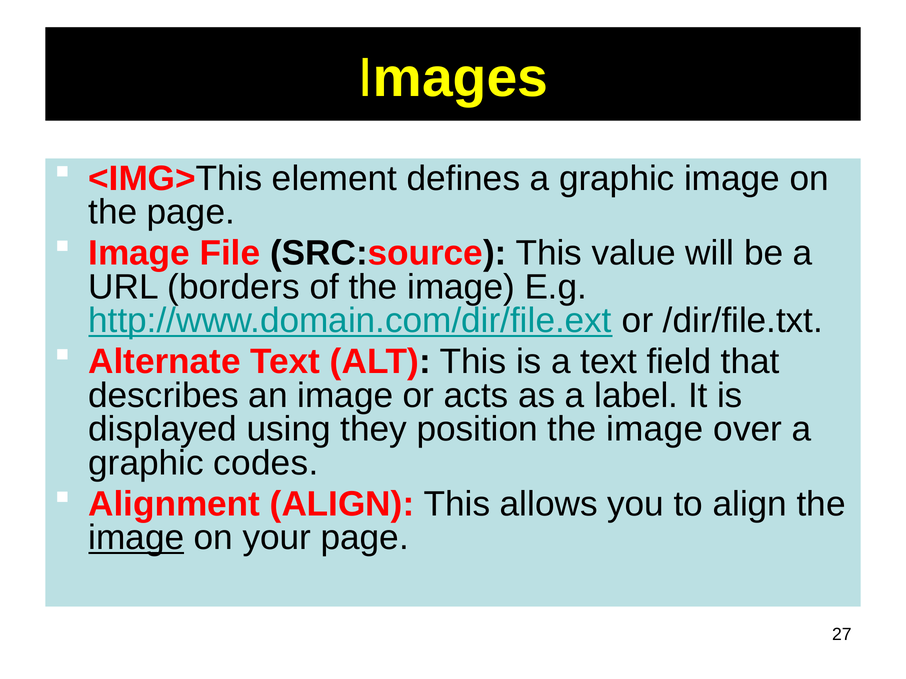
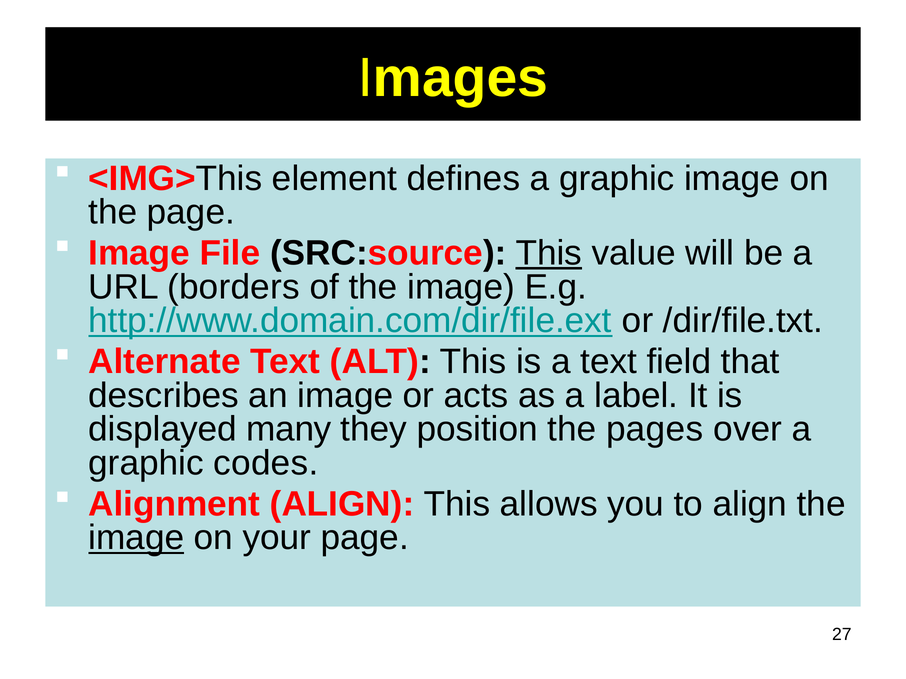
This at (549, 253) underline: none -> present
using: using -> many
position the image: image -> pages
